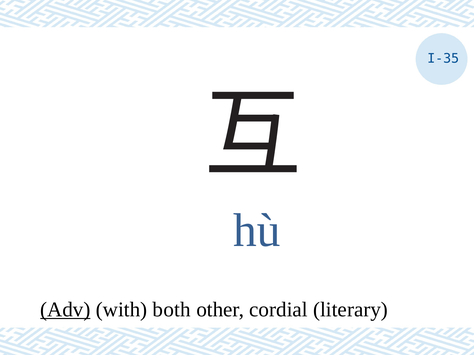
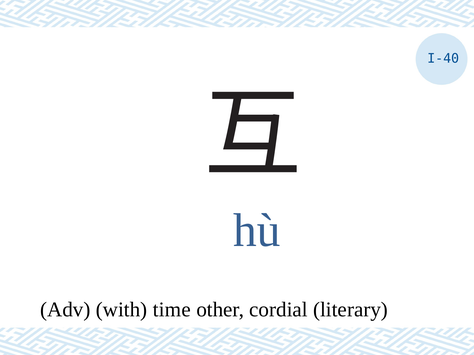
I-35: I-35 -> I-40
Adv underline: present -> none
both: both -> time
